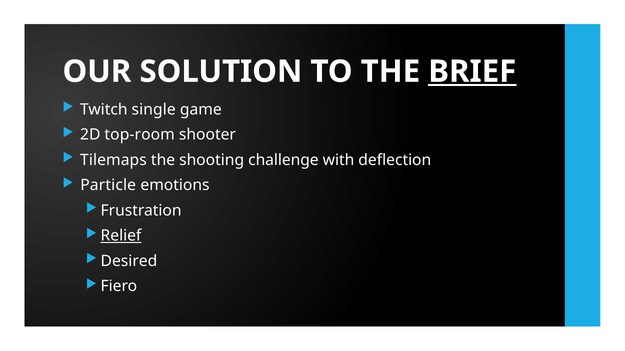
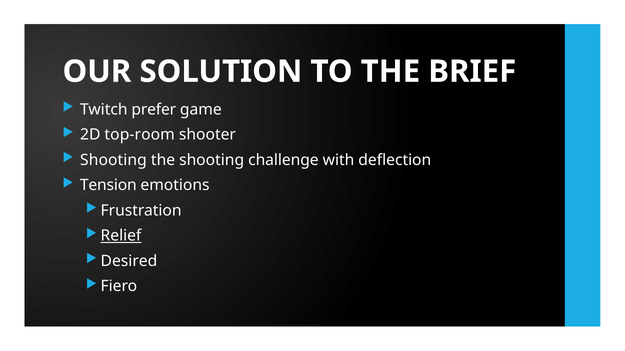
BRIEF underline: present -> none
single: single -> prefer
Tilemaps at (113, 160): Tilemaps -> Shooting
Particle: Particle -> Tension
